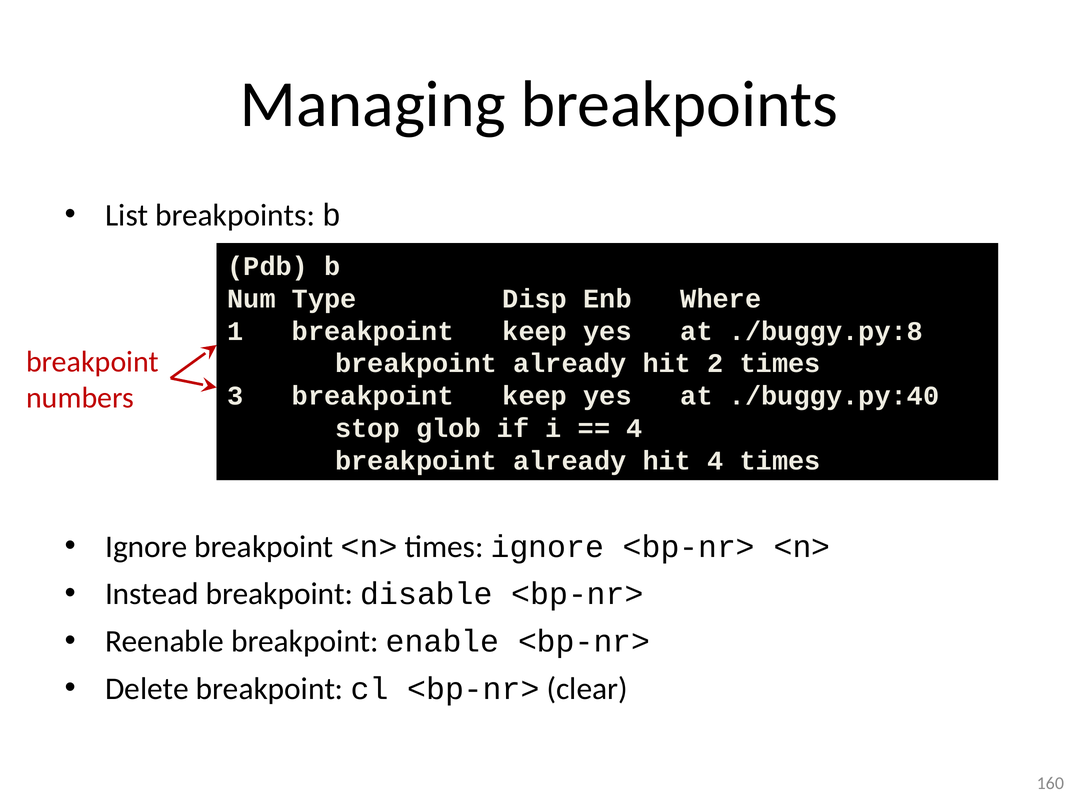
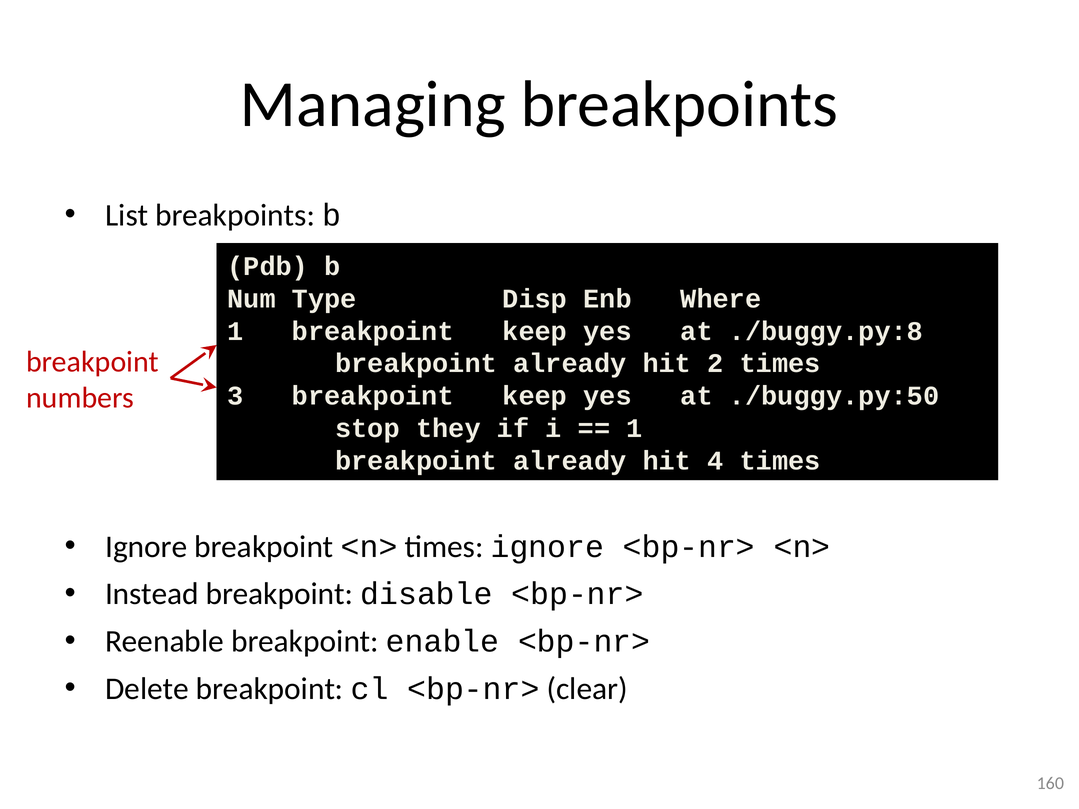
./buggy.py:40: ./buggy.py:40 -> ./buggy.py:50
glob: glob -> they
4 at (635, 428): 4 -> 1
